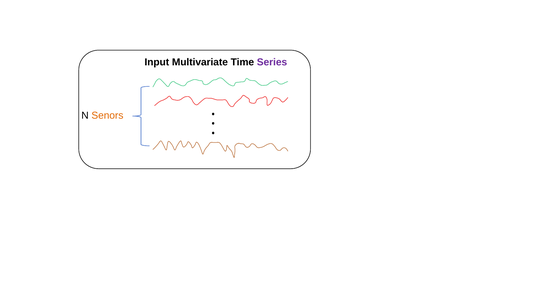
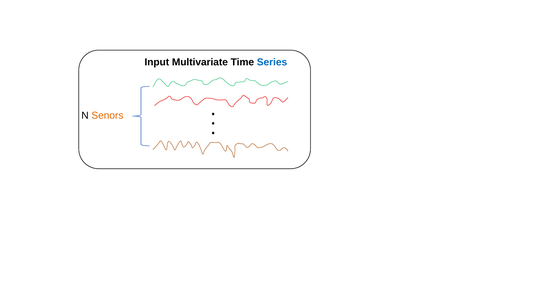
Series colour: purple -> blue
